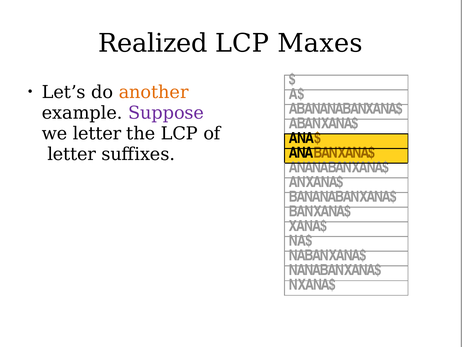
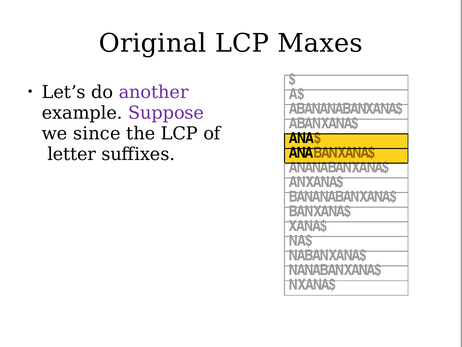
Realized: Realized -> Original
another colour: orange -> purple
we letter: letter -> since
